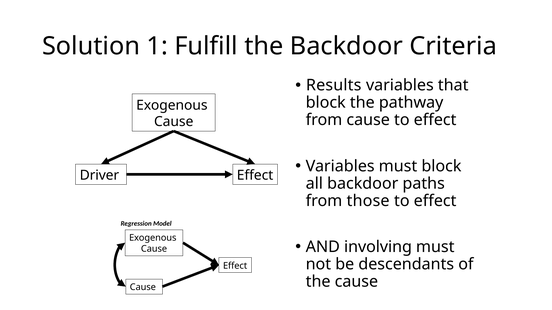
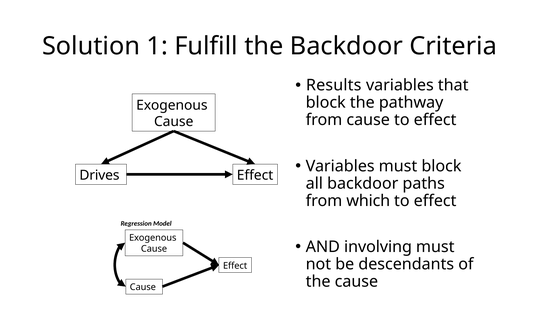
Driver: Driver -> Drives
those: those -> which
